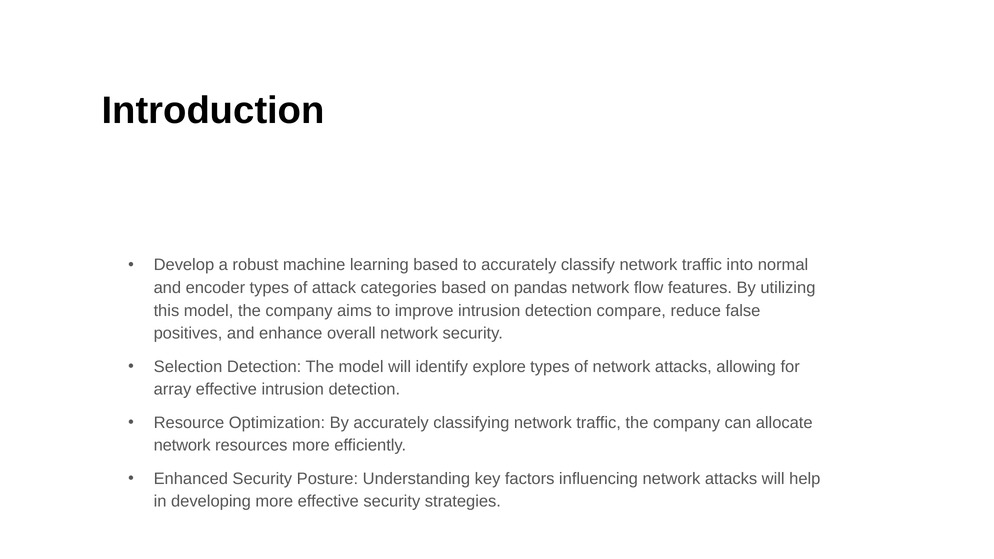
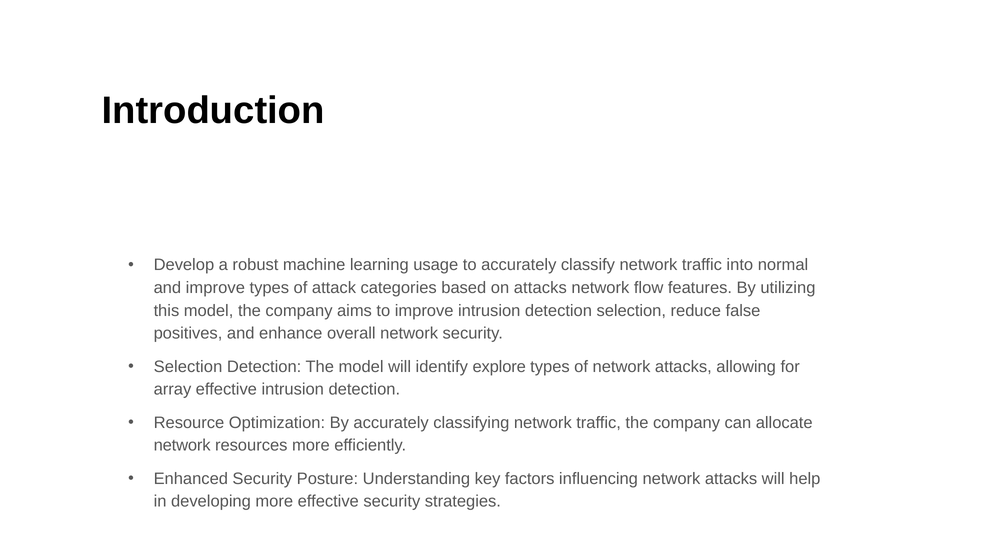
learning based: based -> usage
and encoder: encoder -> improve
on pandas: pandas -> attacks
detection compare: compare -> selection
